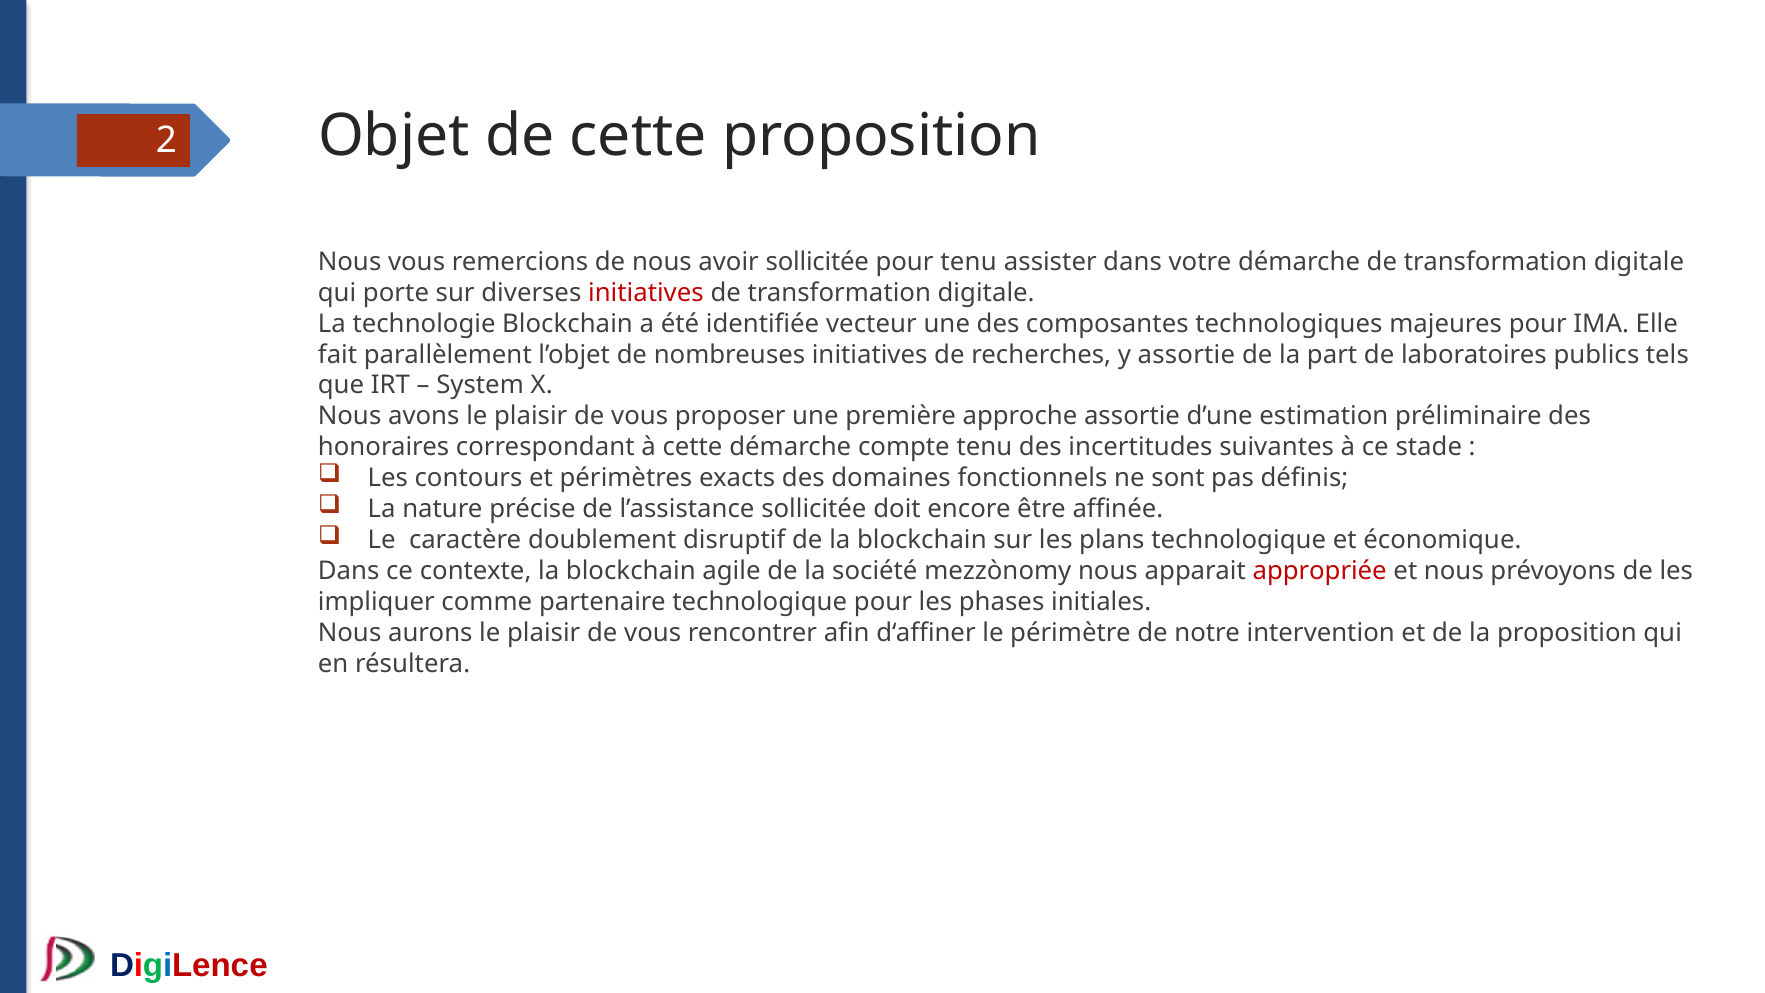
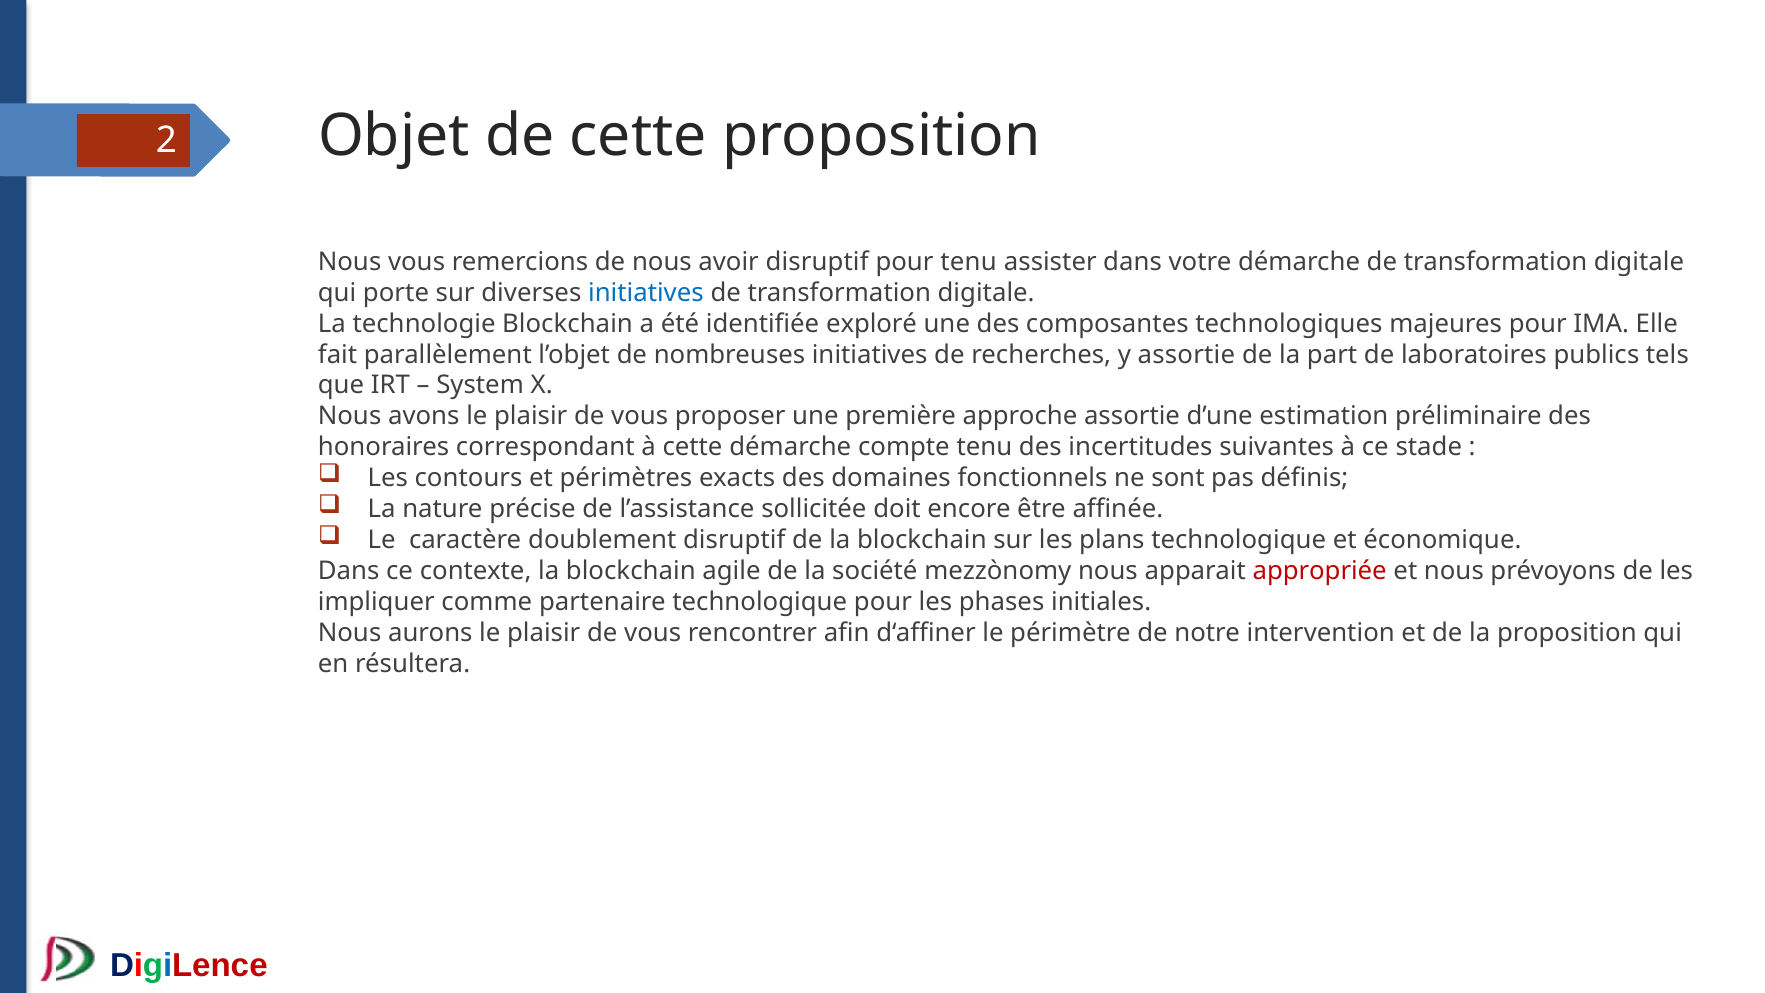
avoir sollicitée: sollicitée -> disruptif
initiatives at (646, 293) colour: red -> blue
vecteur: vecteur -> exploré
